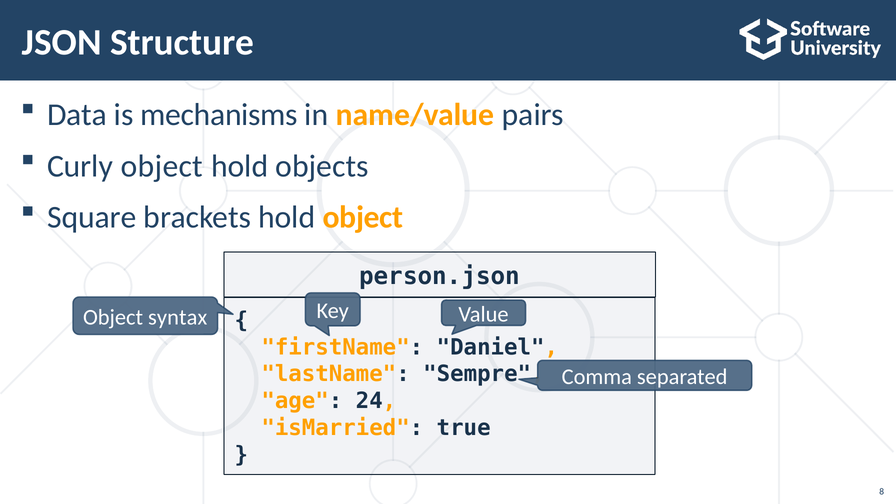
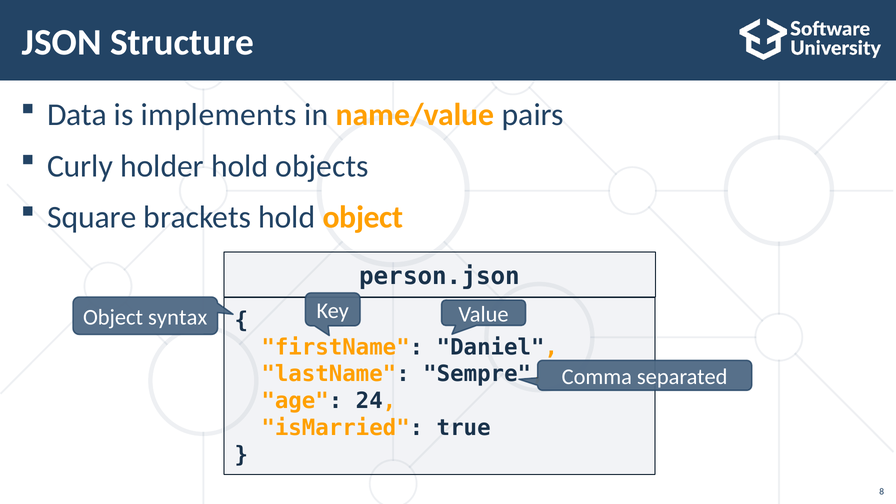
mechanisms: mechanisms -> implements
Curly object: object -> holder
